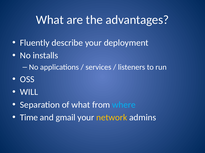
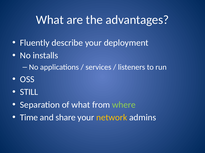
WILL: WILL -> STILL
where colour: light blue -> light green
gmail: gmail -> share
